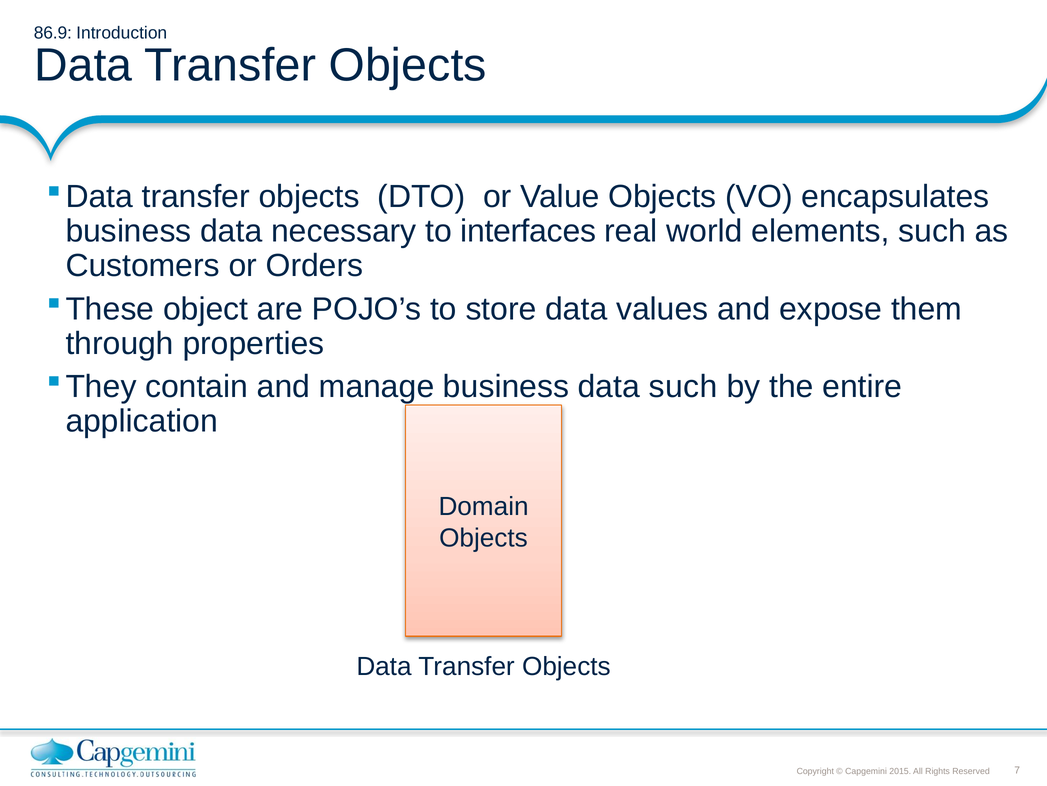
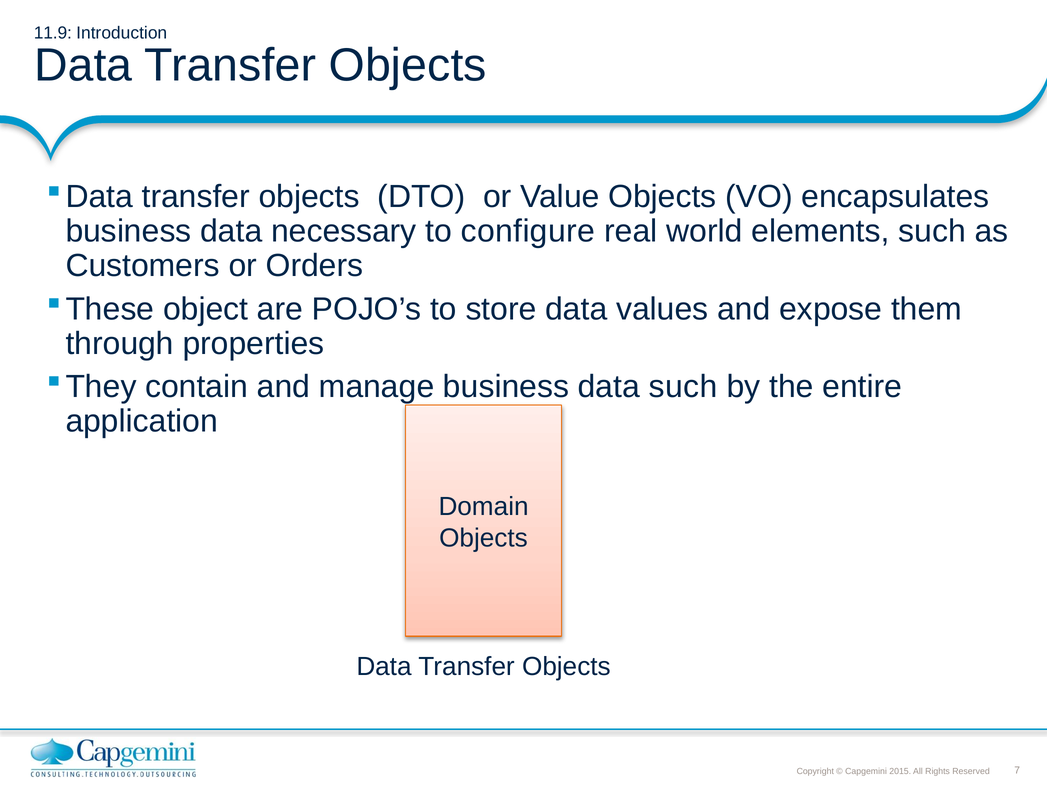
86.9: 86.9 -> 11.9
interfaces: interfaces -> configure
